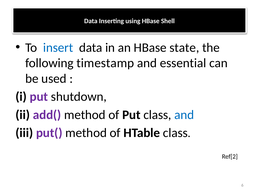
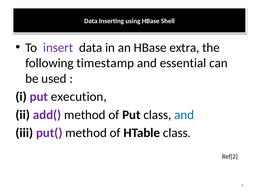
insert colour: blue -> purple
state: state -> extra
shutdown: shutdown -> execution
